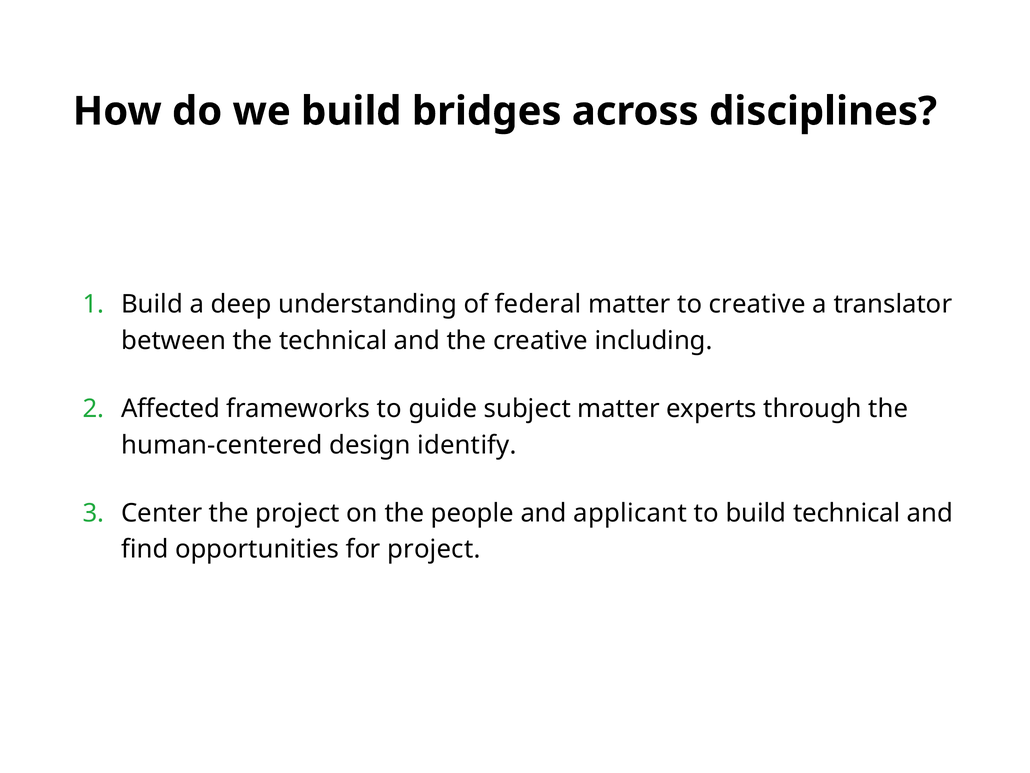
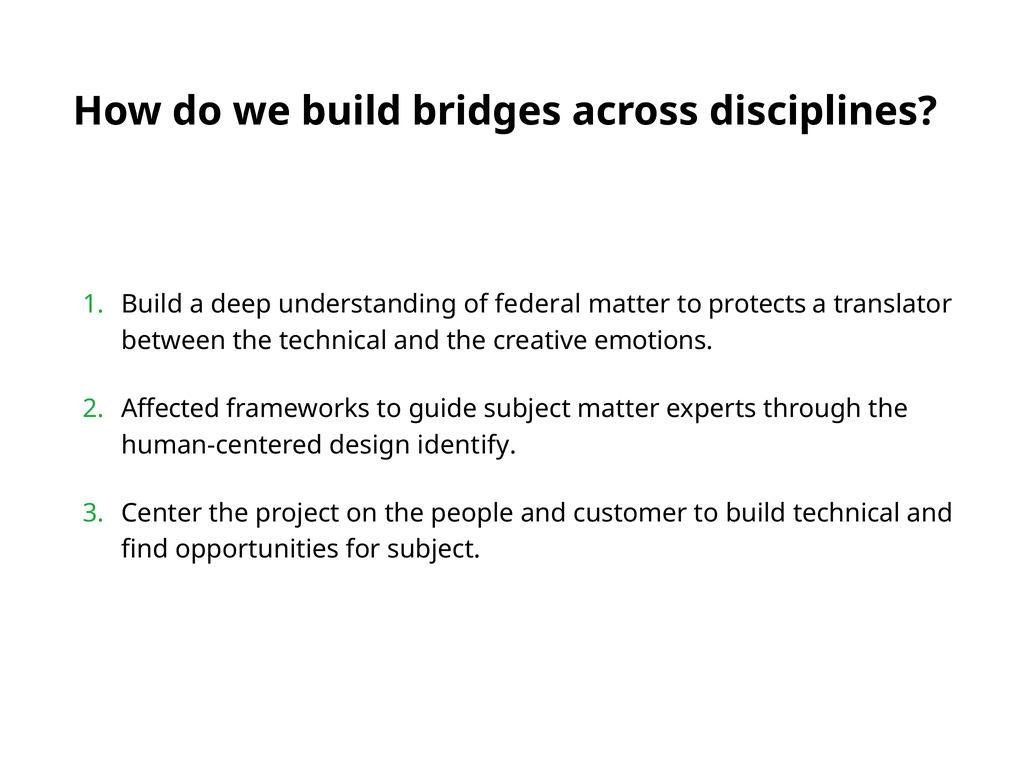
to creative: creative -> protects
including: including -> emotions
applicant: applicant -> customer
for project: project -> subject
